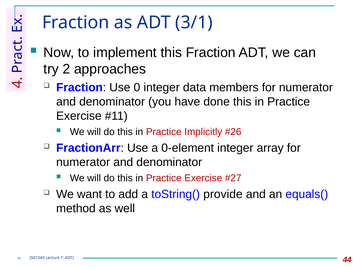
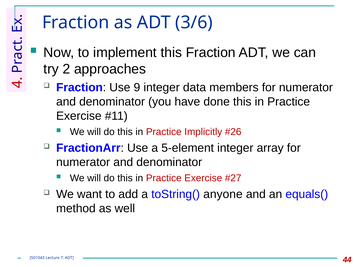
3/1: 3/1 -> 3/6
0: 0 -> 9
0-element: 0-element -> 5-element
provide: provide -> anyone
